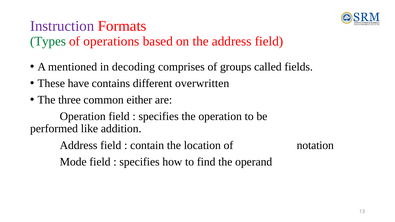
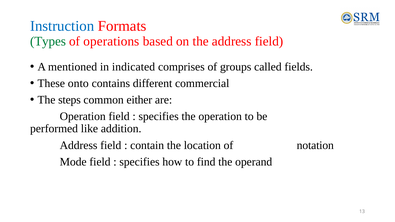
Instruction colour: purple -> blue
decoding: decoding -> indicated
have: have -> onto
overwritten: overwritten -> commercial
three: three -> steps
